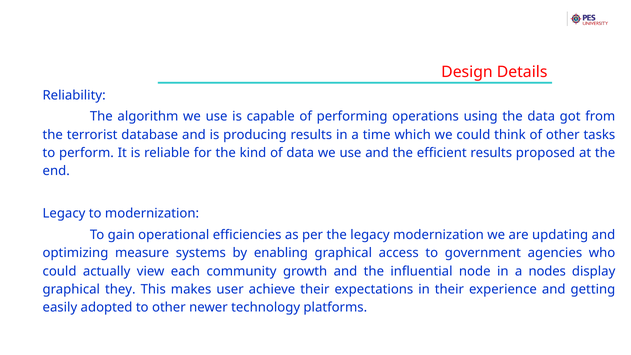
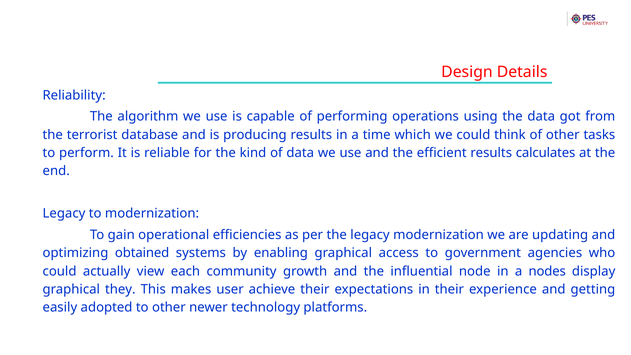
proposed: proposed -> calculates
measure: measure -> obtained
